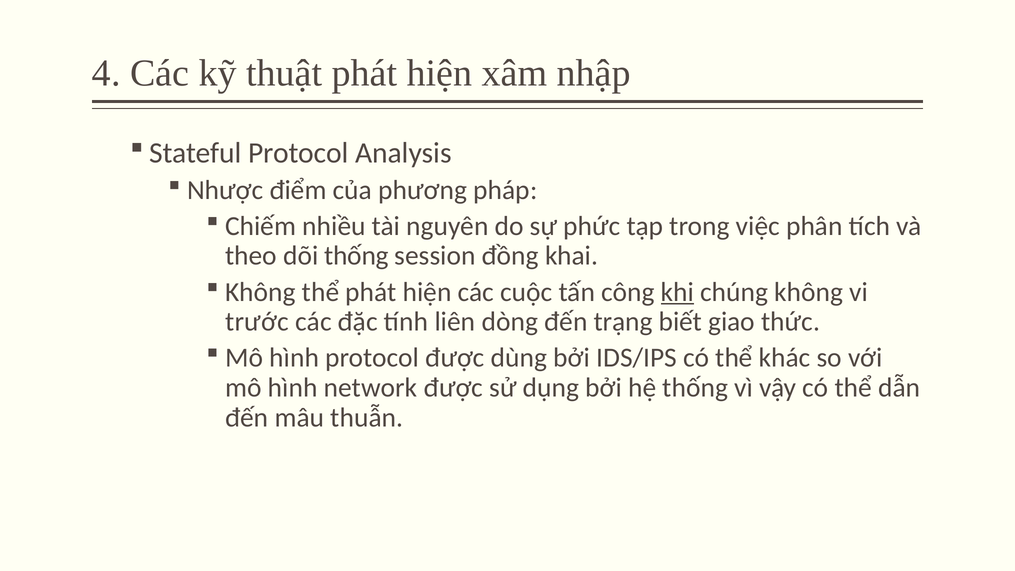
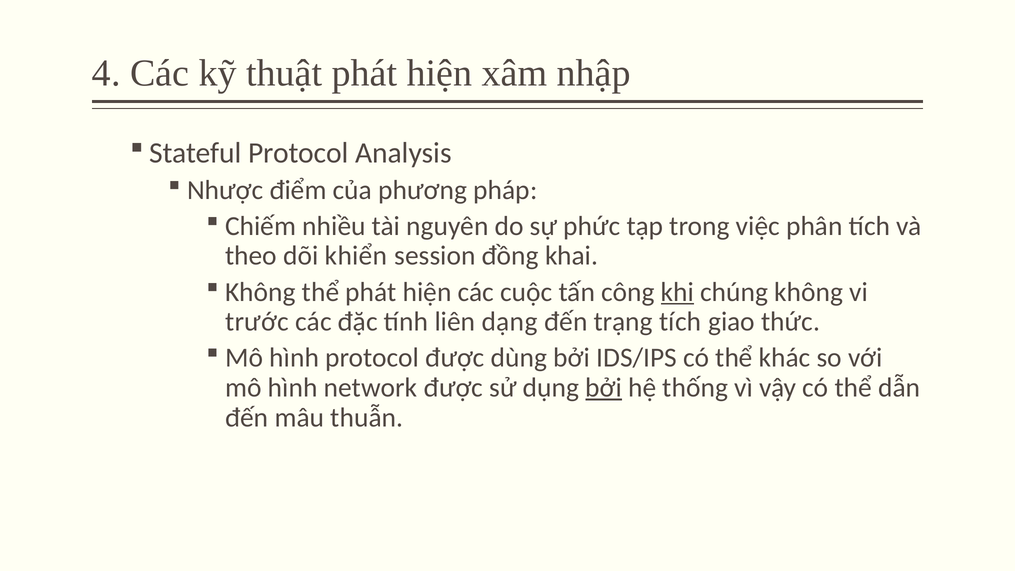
dõi thống: thống -> khiển
dòng: dòng -> dạng
trạng biết: biết -> tích
bởi at (604, 388) underline: none -> present
